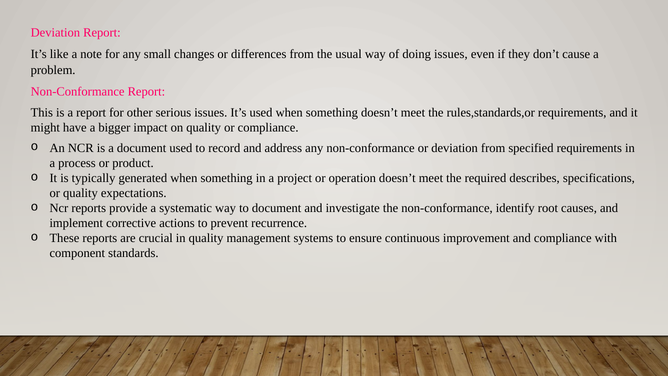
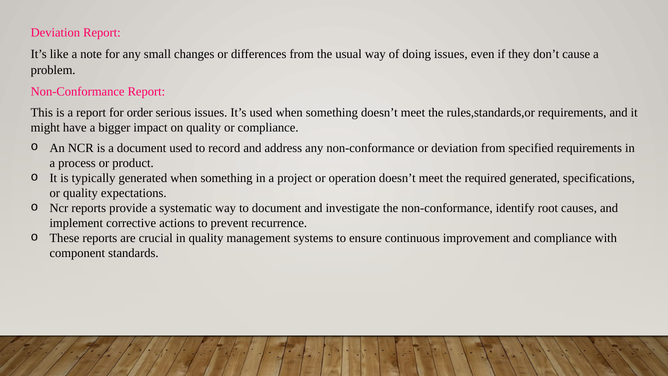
other: other -> order
required describes: describes -> generated
